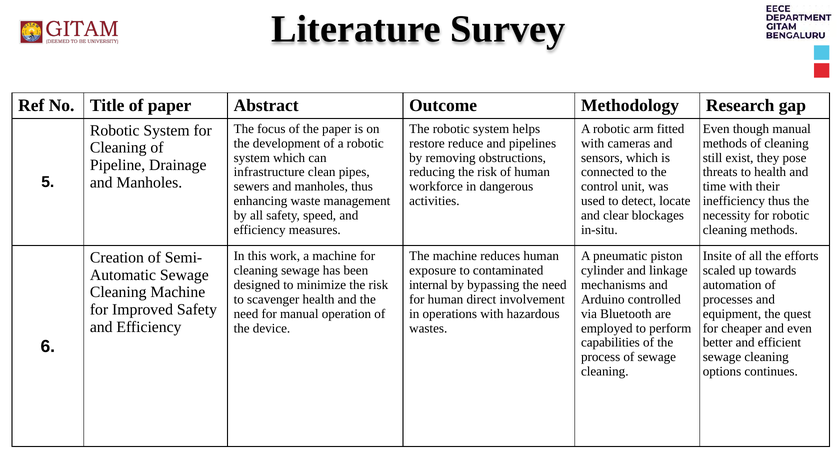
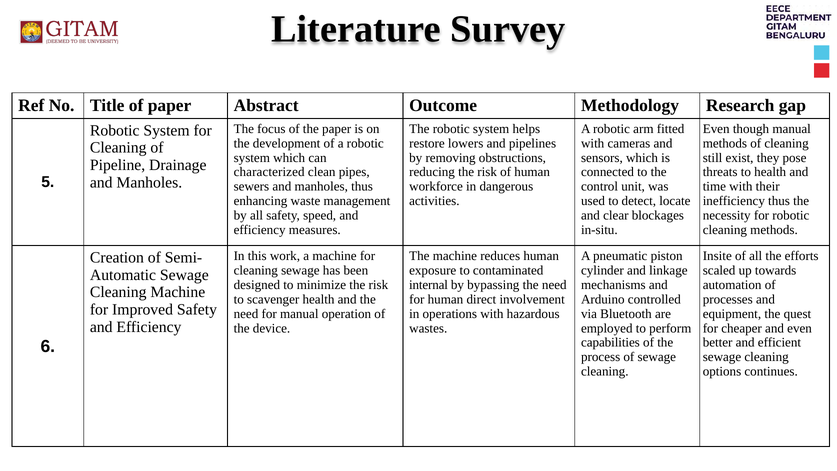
reduce: reduce -> lowers
infrastructure: infrastructure -> characterized
